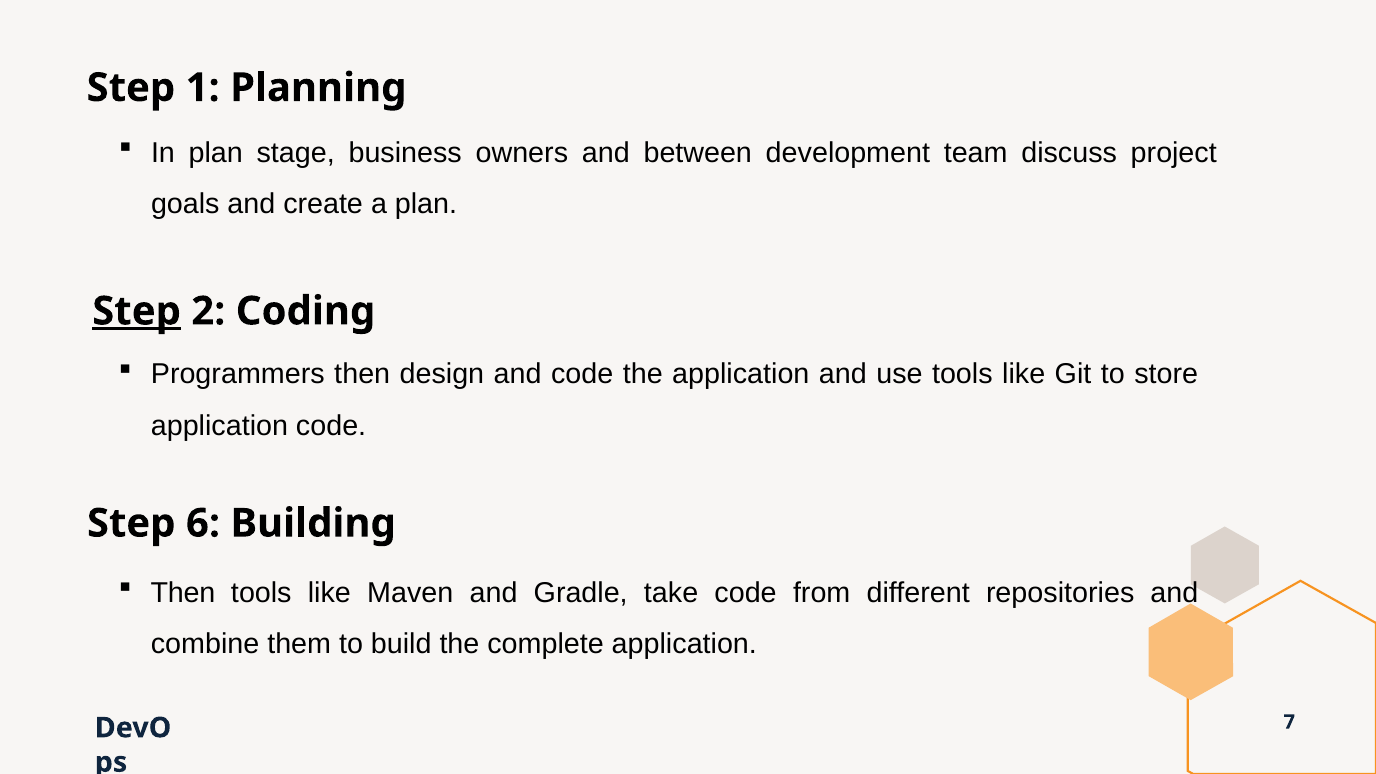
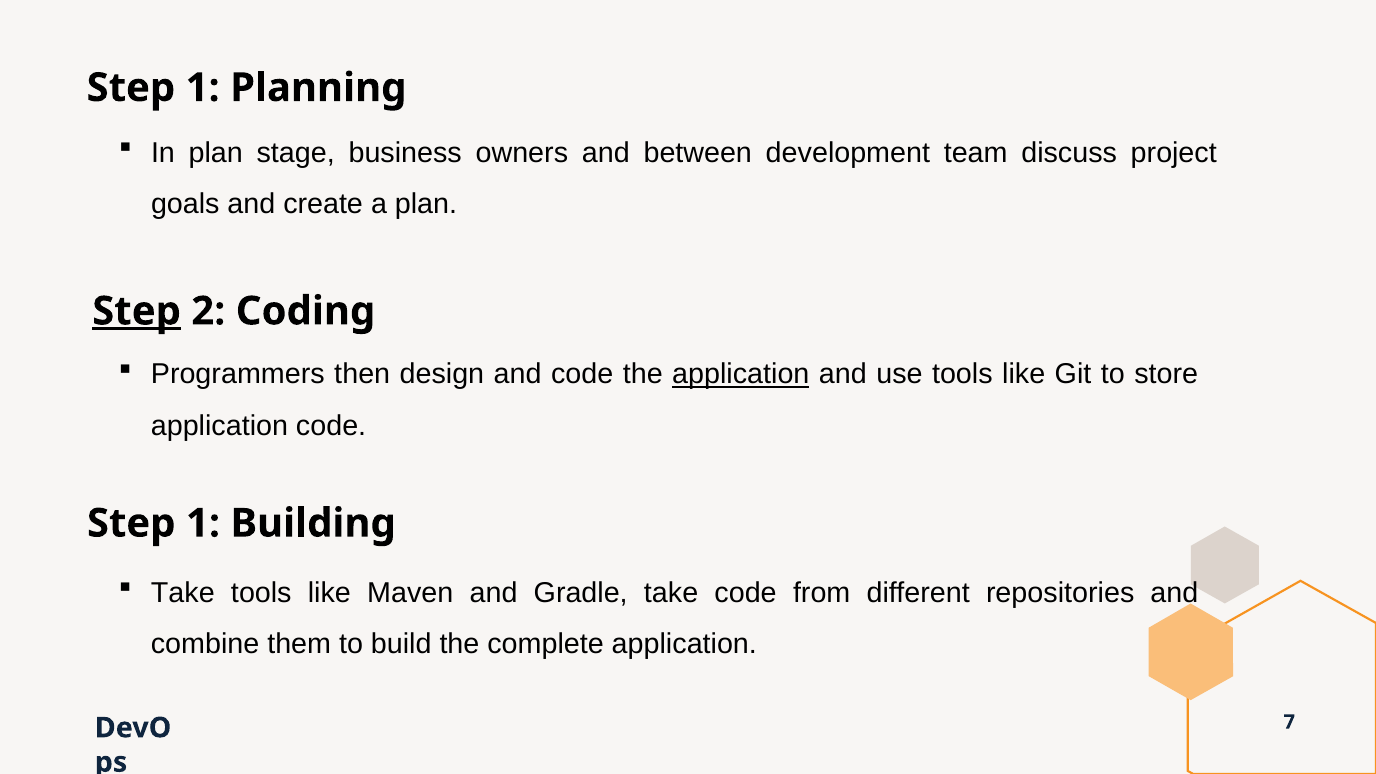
application at (741, 374) underline: none -> present
6 at (203, 523): 6 -> 1
Then at (183, 593): Then -> Take
